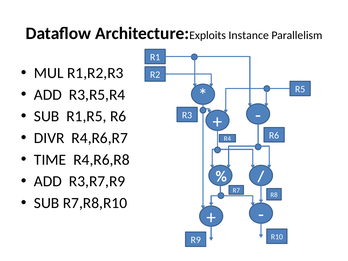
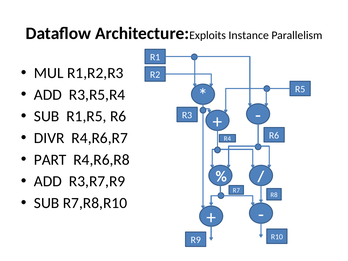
TIME: TIME -> PART
